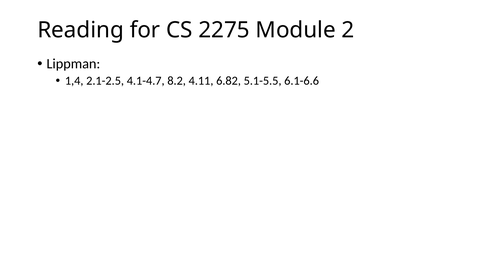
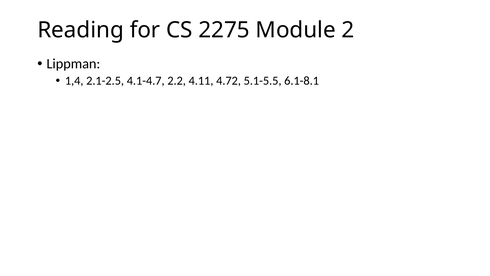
8.2: 8.2 -> 2.2
6.82: 6.82 -> 4.72
6.1-6.6: 6.1-6.6 -> 6.1-8.1
